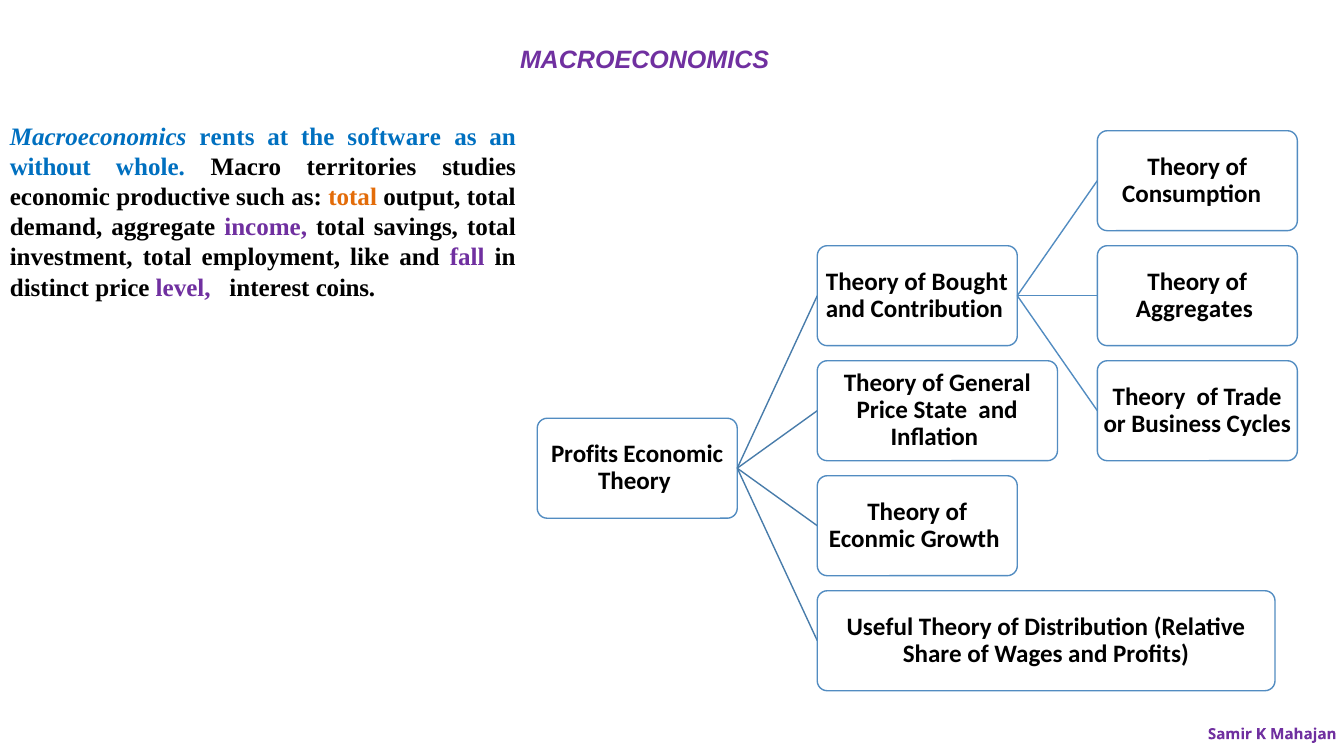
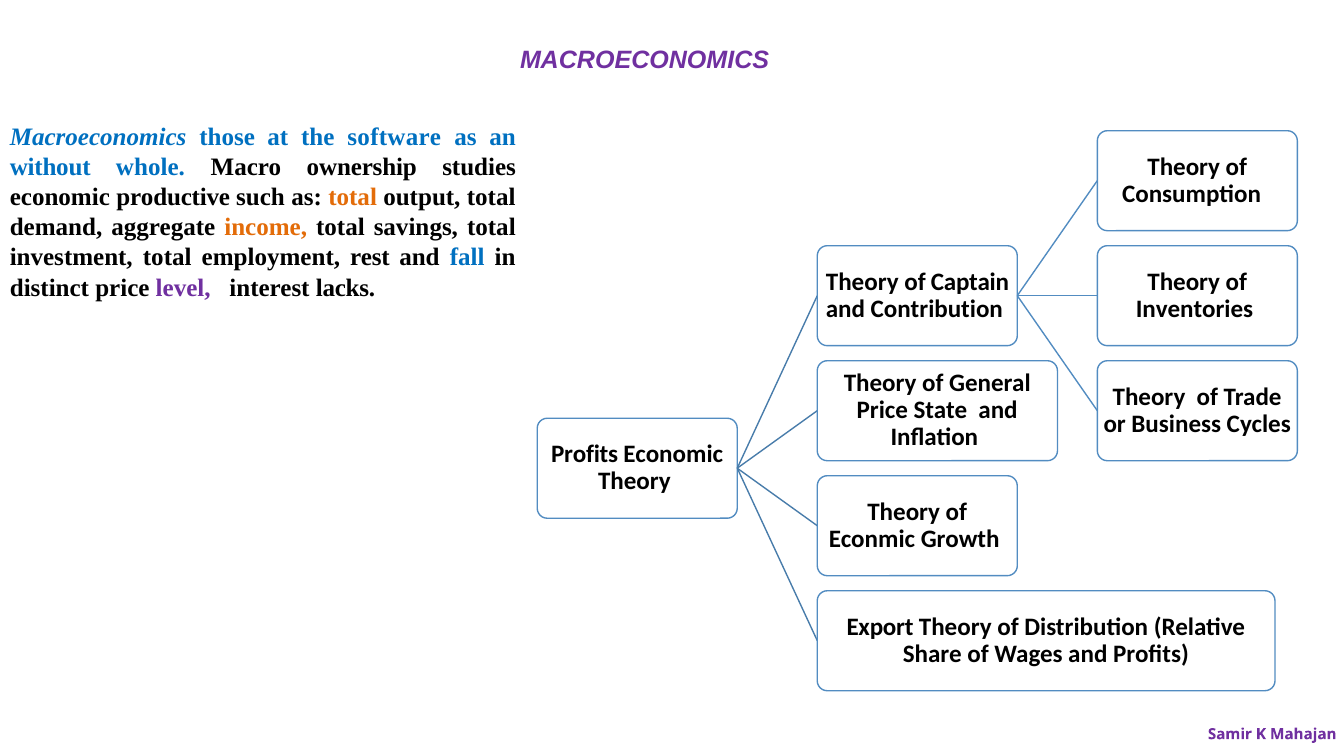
rents: rents -> those
territories: territories -> ownership
income colour: purple -> orange
like: like -> rest
fall colour: purple -> blue
Bought: Bought -> Captain
coins: coins -> lacks
Aggregates: Aggregates -> Inventories
Useful: Useful -> Export
